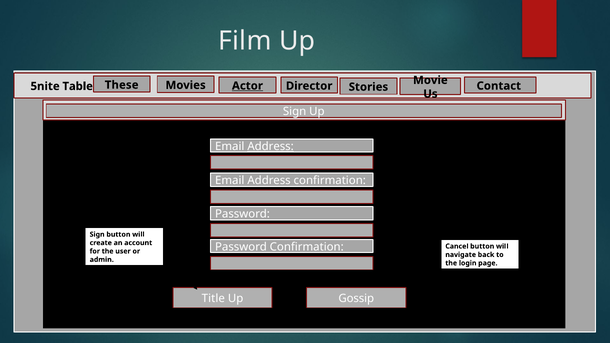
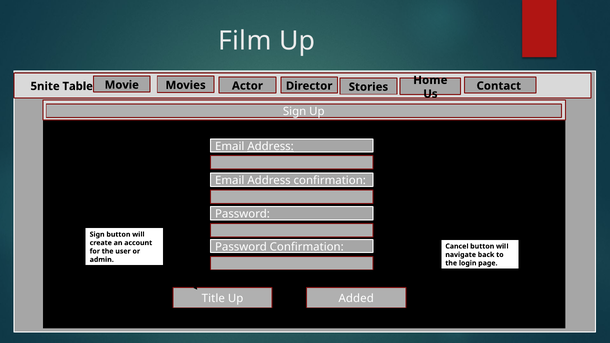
Movie: Movie -> Home
These: These -> Movie
Actor underline: present -> none
Gossip: Gossip -> Added
